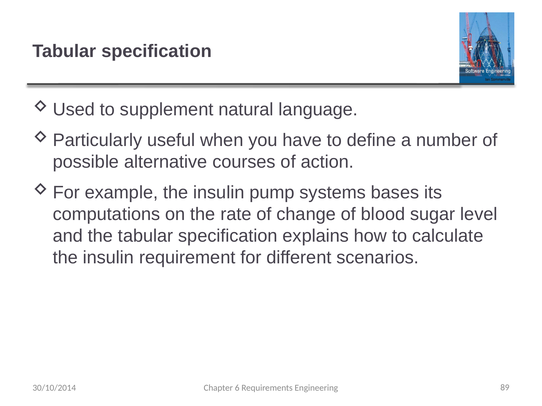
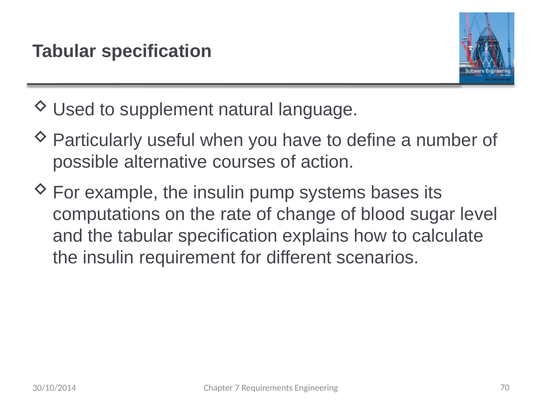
6: 6 -> 7
89: 89 -> 70
